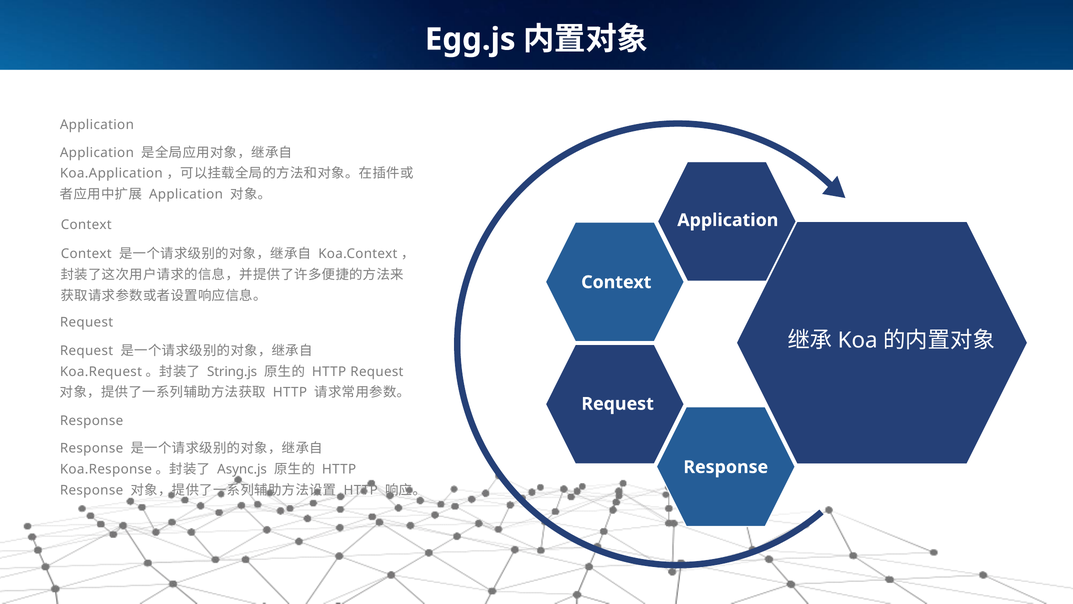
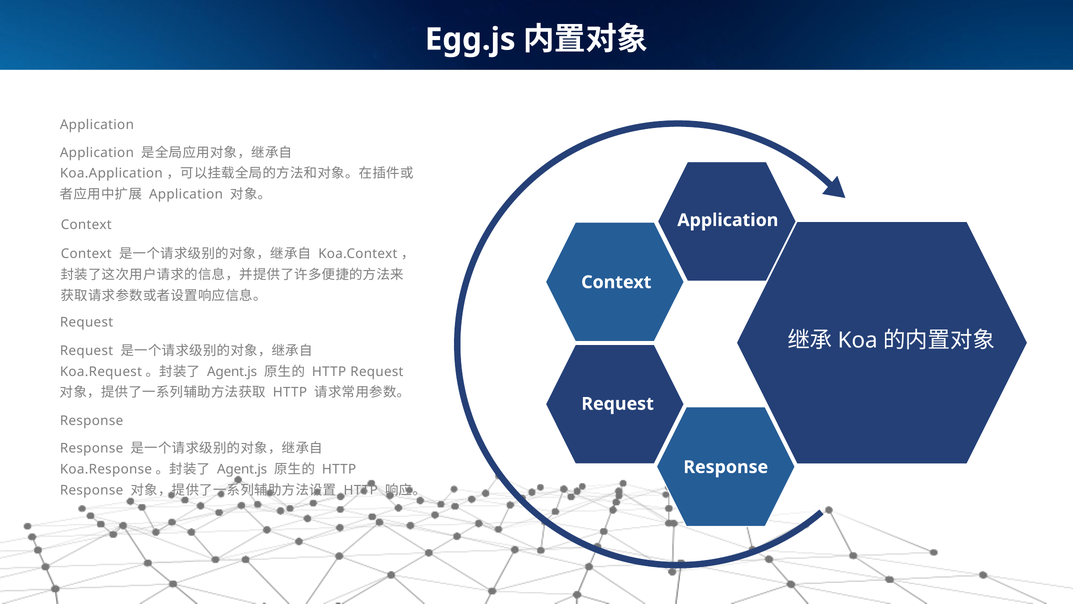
String.js at (232, 371): String.js -> Agent.js
Async.js at (242, 469): Async.js -> Agent.js
